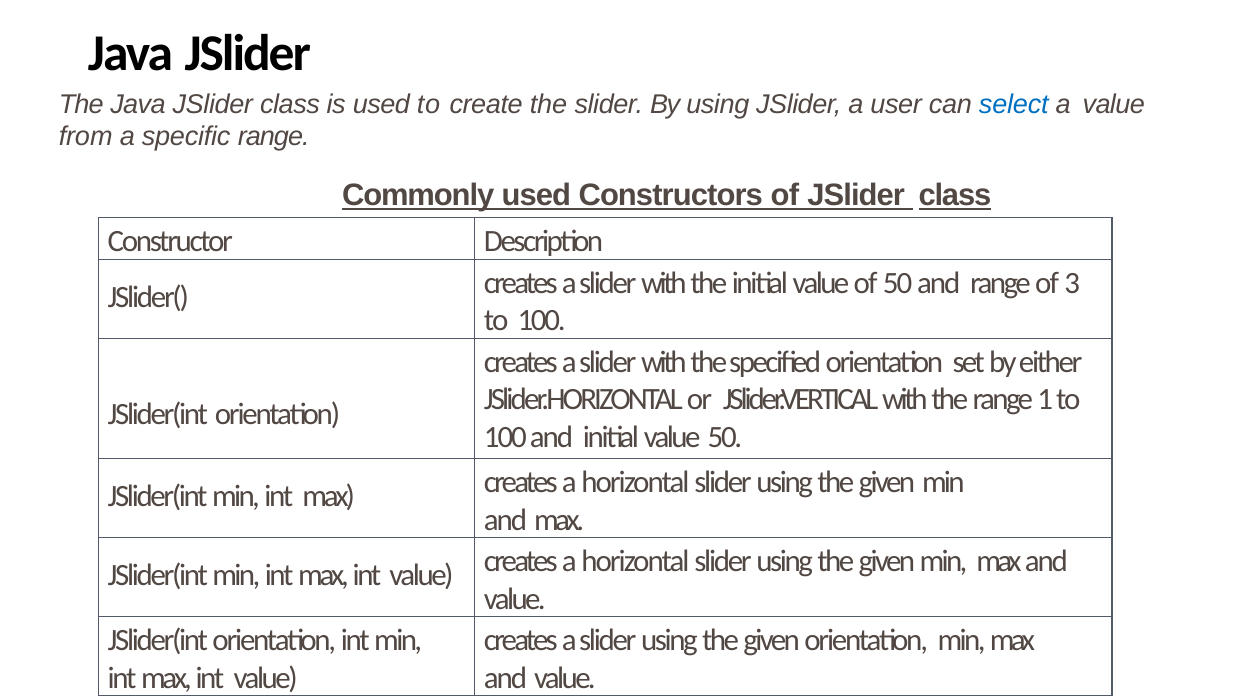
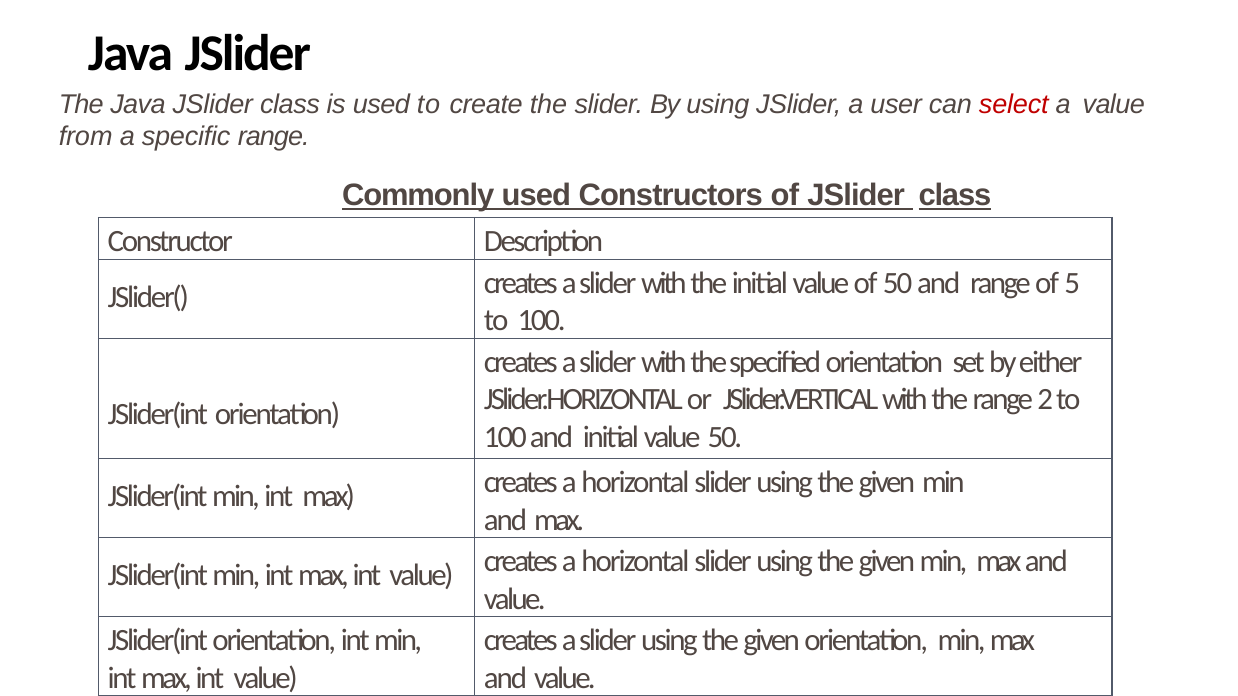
select colour: blue -> red
3: 3 -> 5
1: 1 -> 2
